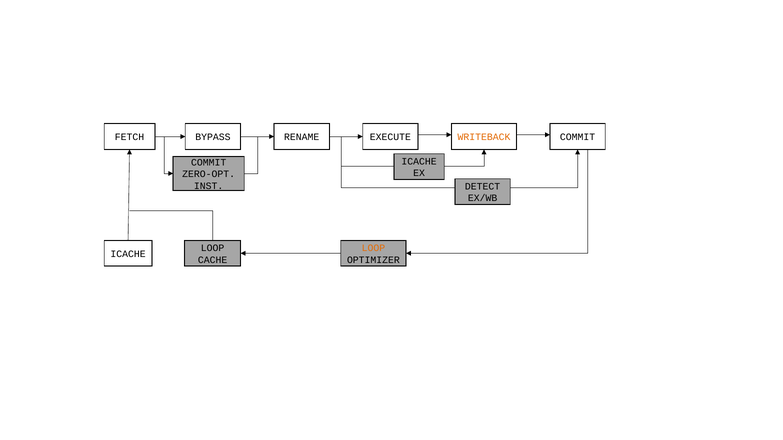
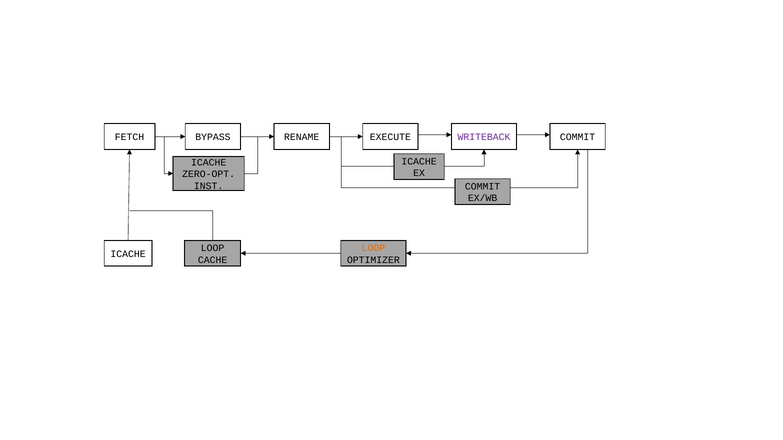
WRITEBACK colour: orange -> purple
COMMIT at (209, 163): COMMIT -> ICACHE
DETECT at (483, 187): DETECT -> COMMIT
